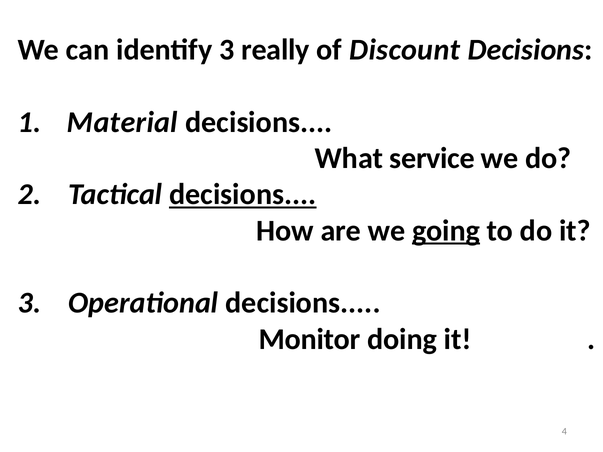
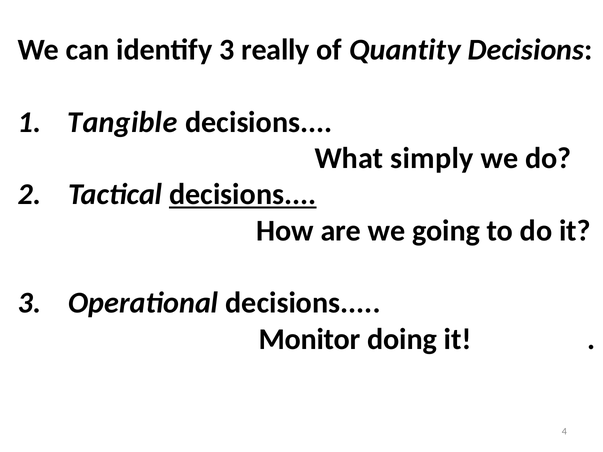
Discount: Discount -> Quantity
Material: Material -> Tangible
service: service -> simply
going underline: present -> none
